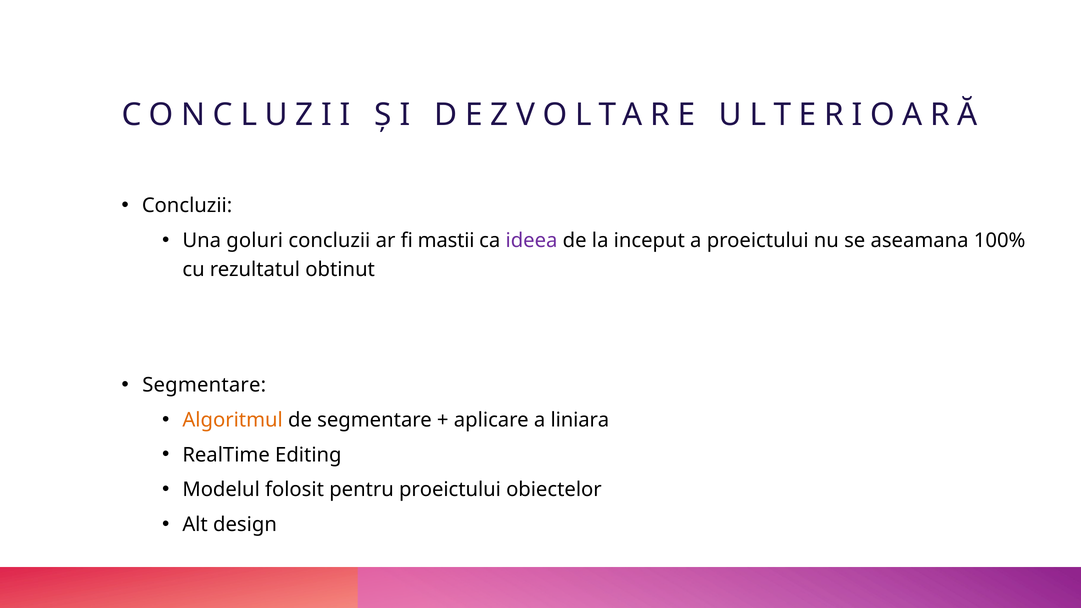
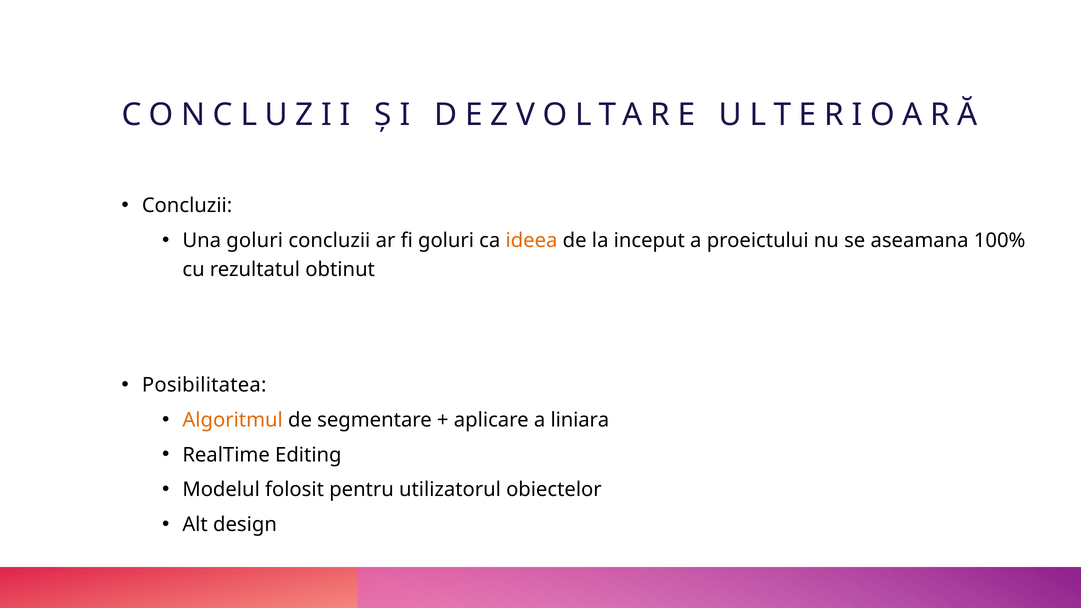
fi mastii: mastii -> goluri
ideea colour: purple -> orange
Segmentare at (204, 385): Segmentare -> Posibilitatea
pentru proeictului: proeictului -> utilizatorul
